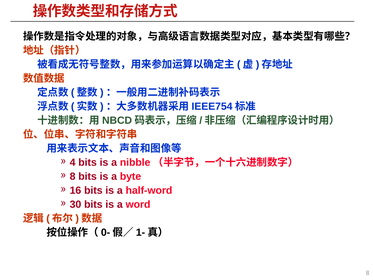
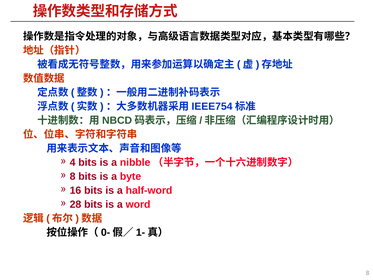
30: 30 -> 28
